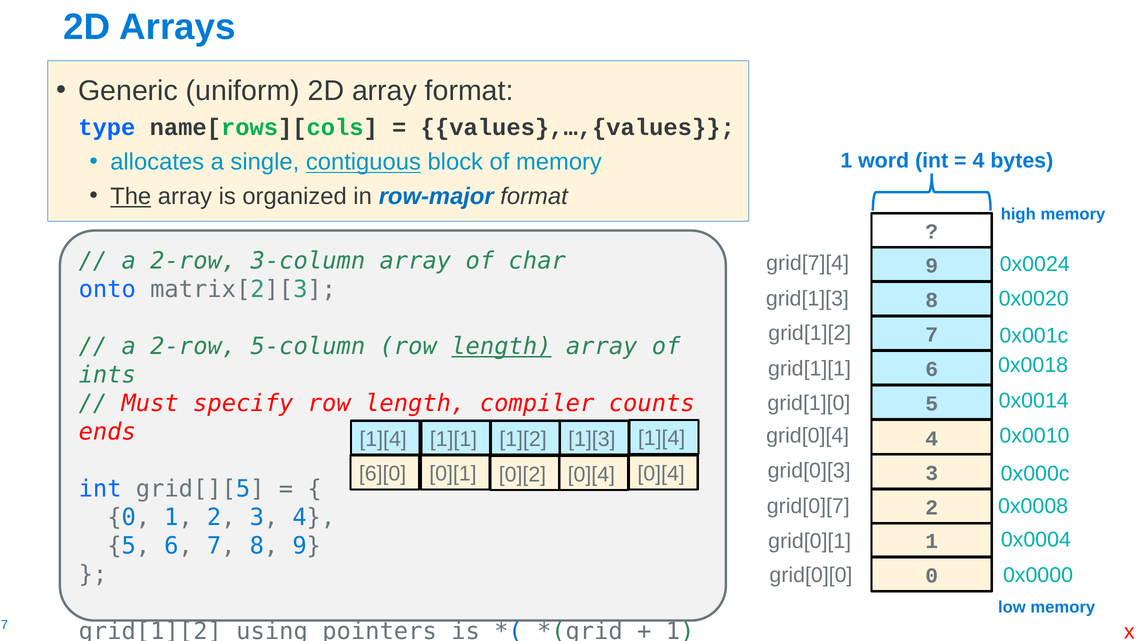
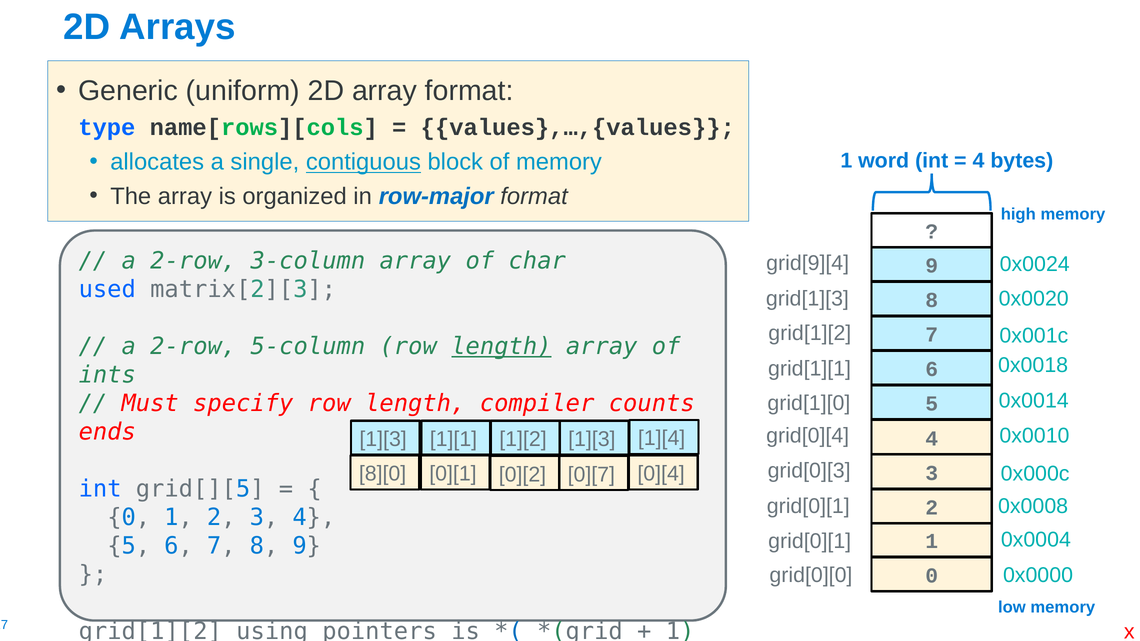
The underline: present -> none
grid[7][4: grid[7][4 -> grid[9][4
onto: onto -> used
1][4 at (383, 439): 1][4 -> 1][3
6][0: 6][0 -> 8][0
0][4 at (591, 475): 0][4 -> 0][7
grid[0][7 at (808, 506): grid[0][7 -> grid[0][1
